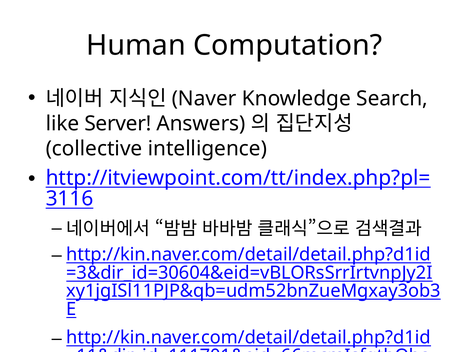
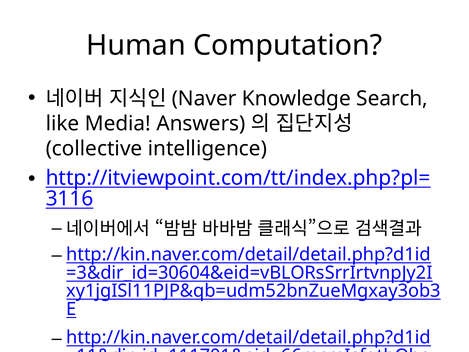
Server: Server -> Media
